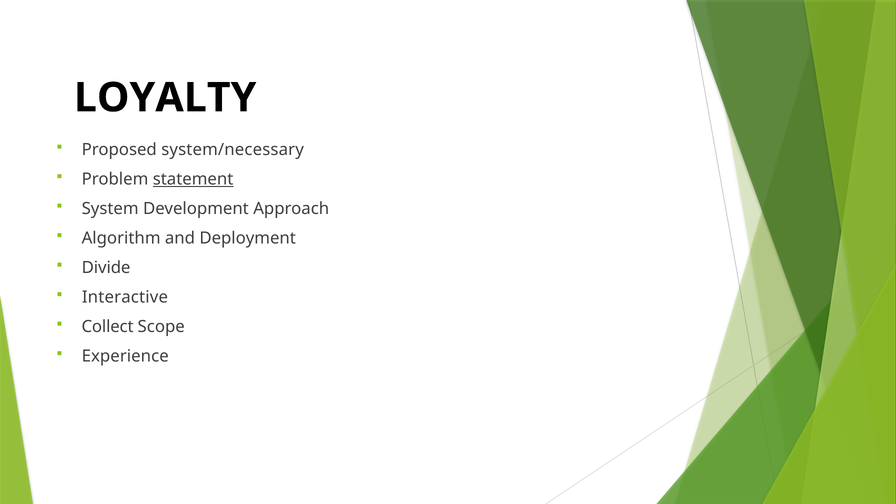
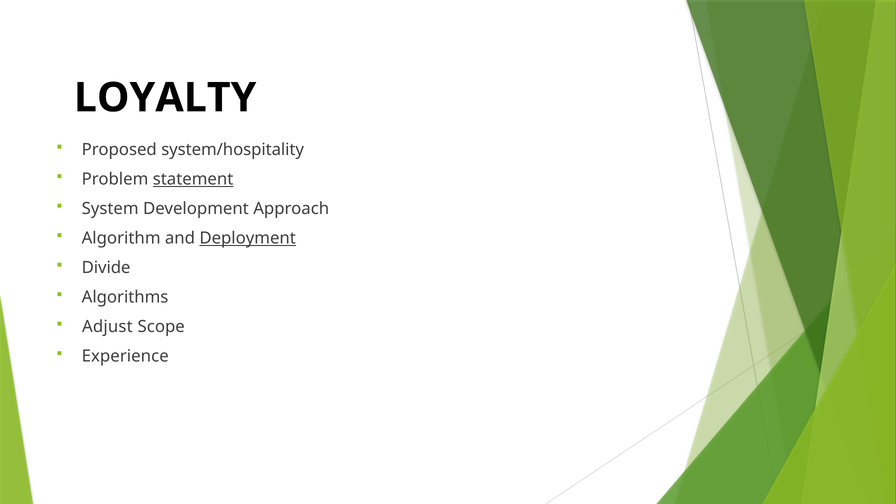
system/necessary: system/necessary -> system/hospitality
Deployment underline: none -> present
Interactive: Interactive -> Algorithms
Collect: Collect -> Adjust
